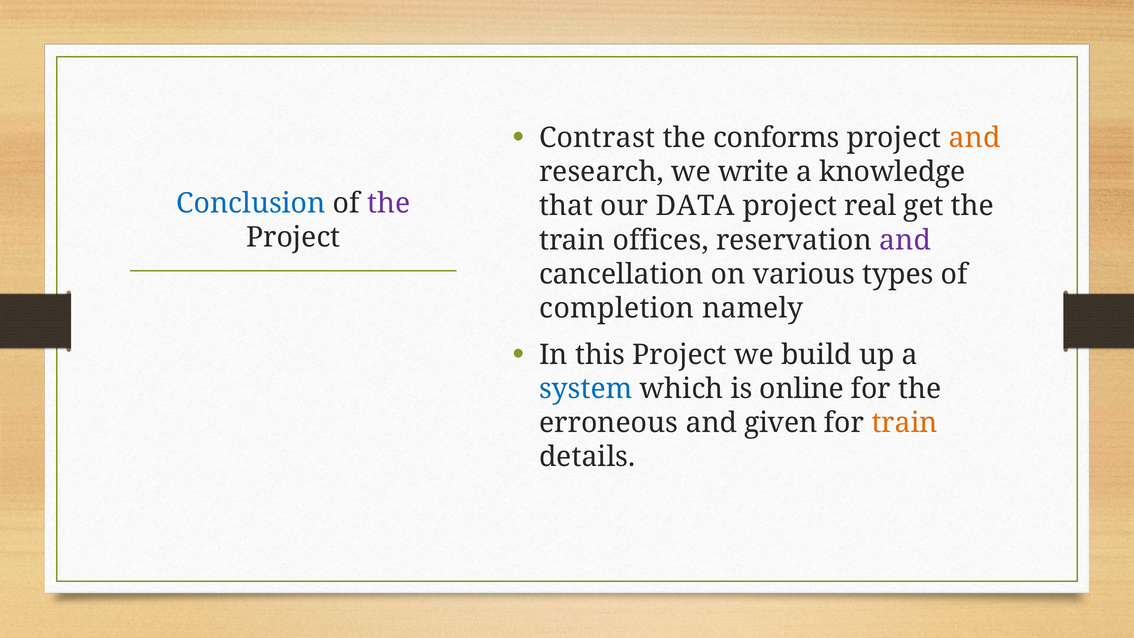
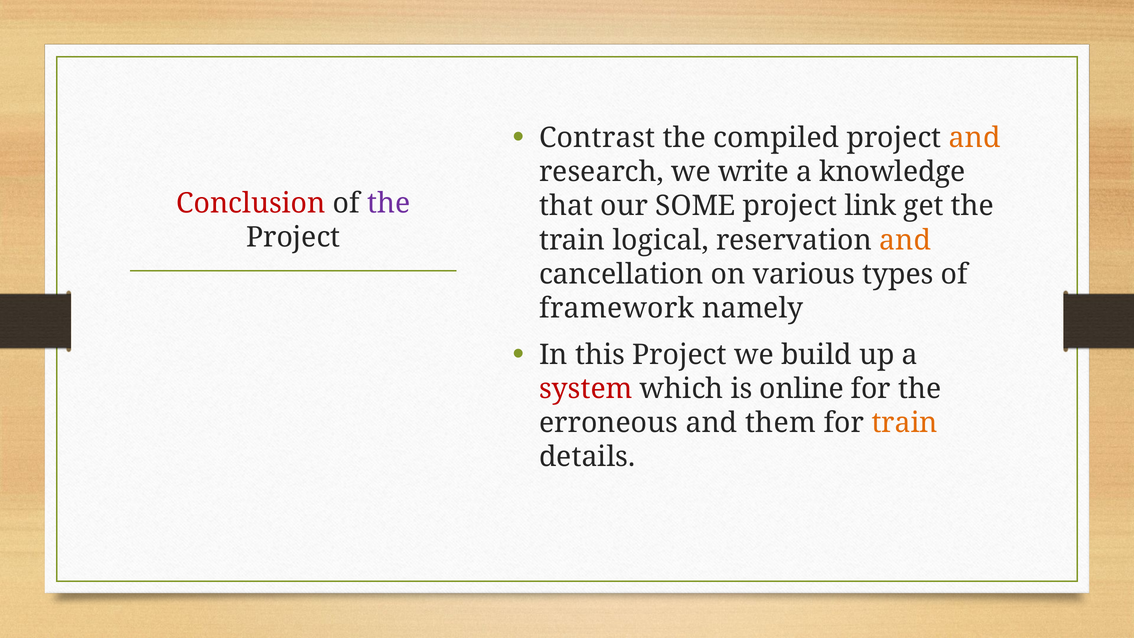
conforms: conforms -> compiled
Conclusion colour: blue -> red
DATA: DATA -> SOME
real: real -> link
offices: offices -> logical
and at (905, 240) colour: purple -> orange
completion: completion -> framework
system colour: blue -> red
given: given -> them
